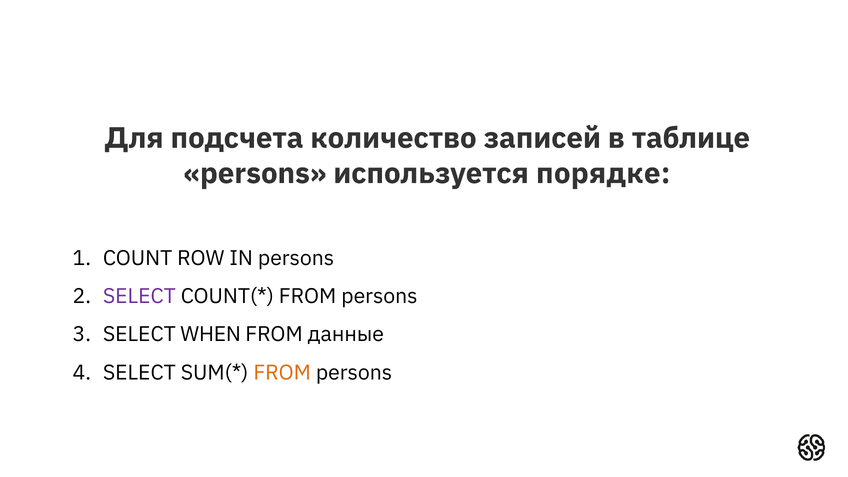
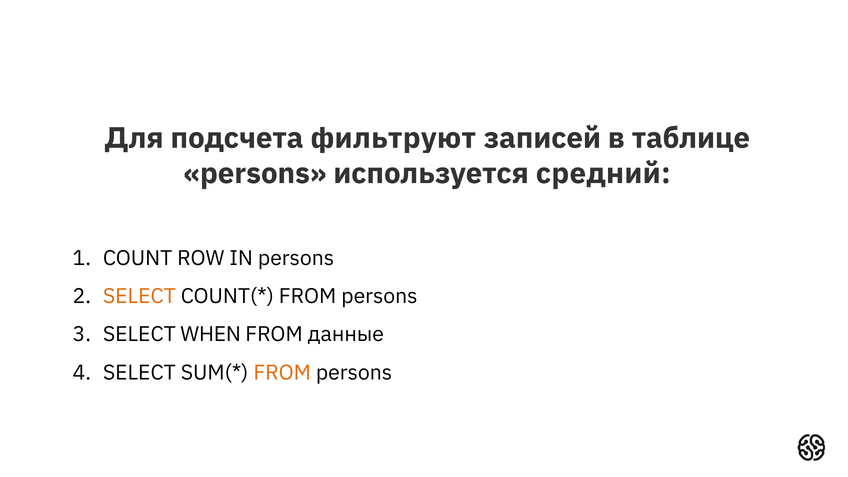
количество: количество -> фильтруют
порядке: порядке -> средний
SELECT at (139, 296) colour: purple -> orange
